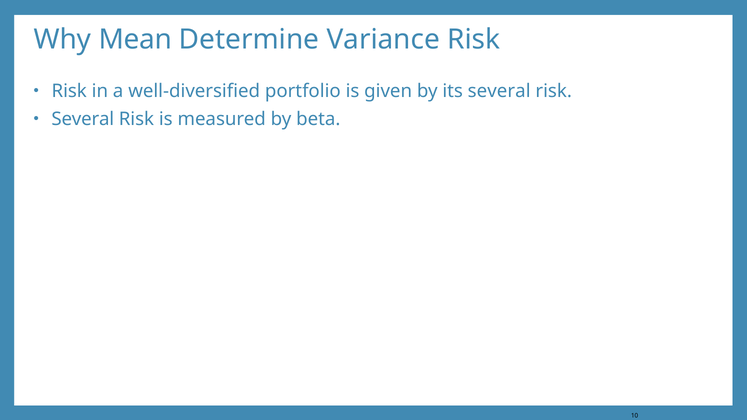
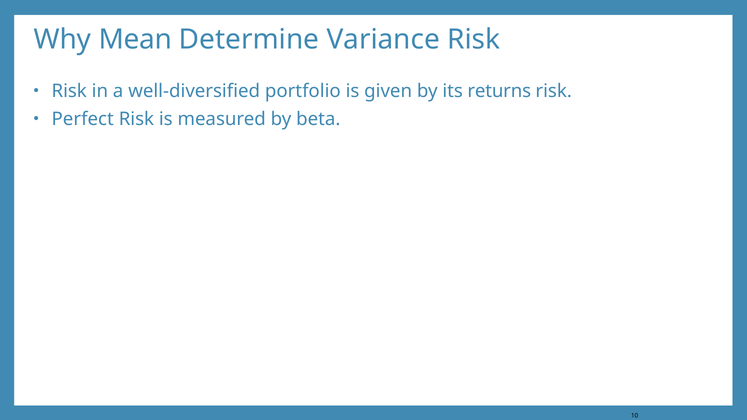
its several: several -> returns
Several at (83, 119): Several -> Perfect
